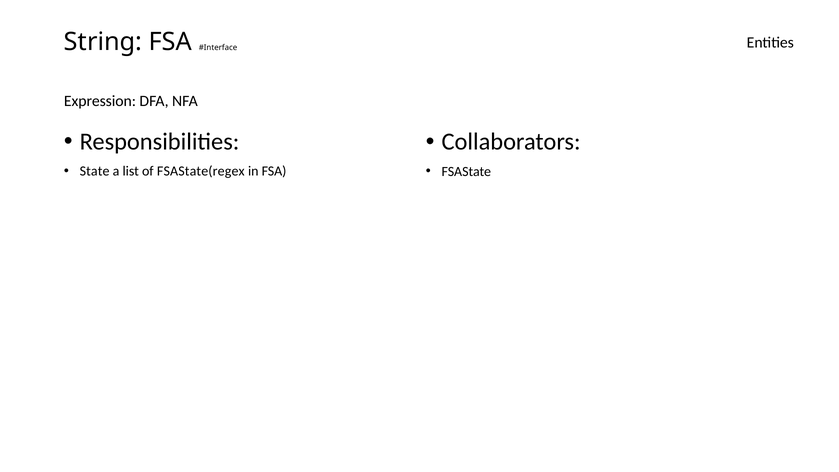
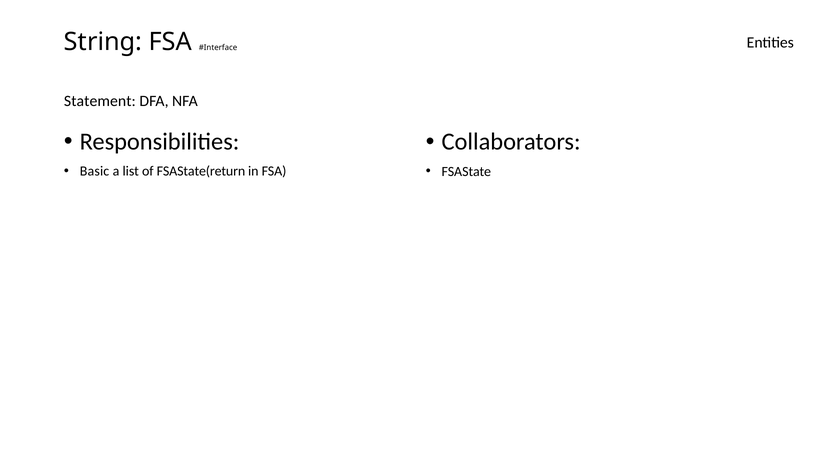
Expression: Expression -> Statement
State: State -> Basic
FSAState(regex: FSAState(regex -> FSAState(return
